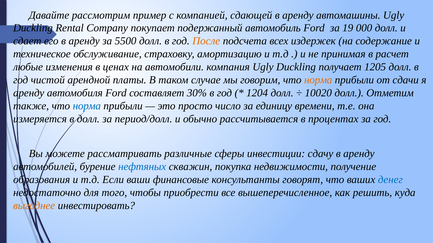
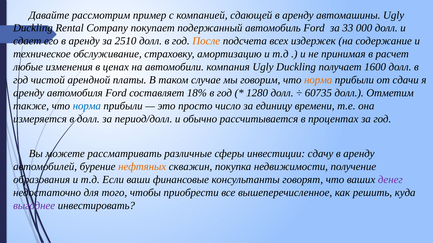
19: 19 -> 33
5500: 5500 -> 2510
1205: 1205 -> 1600
30%: 30% -> 18%
1204: 1204 -> 1280
10020: 10020 -> 60735
нефтяных colour: blue -> orange
денег colour: blue -> purple
выгоднее colour: orange -> purple
